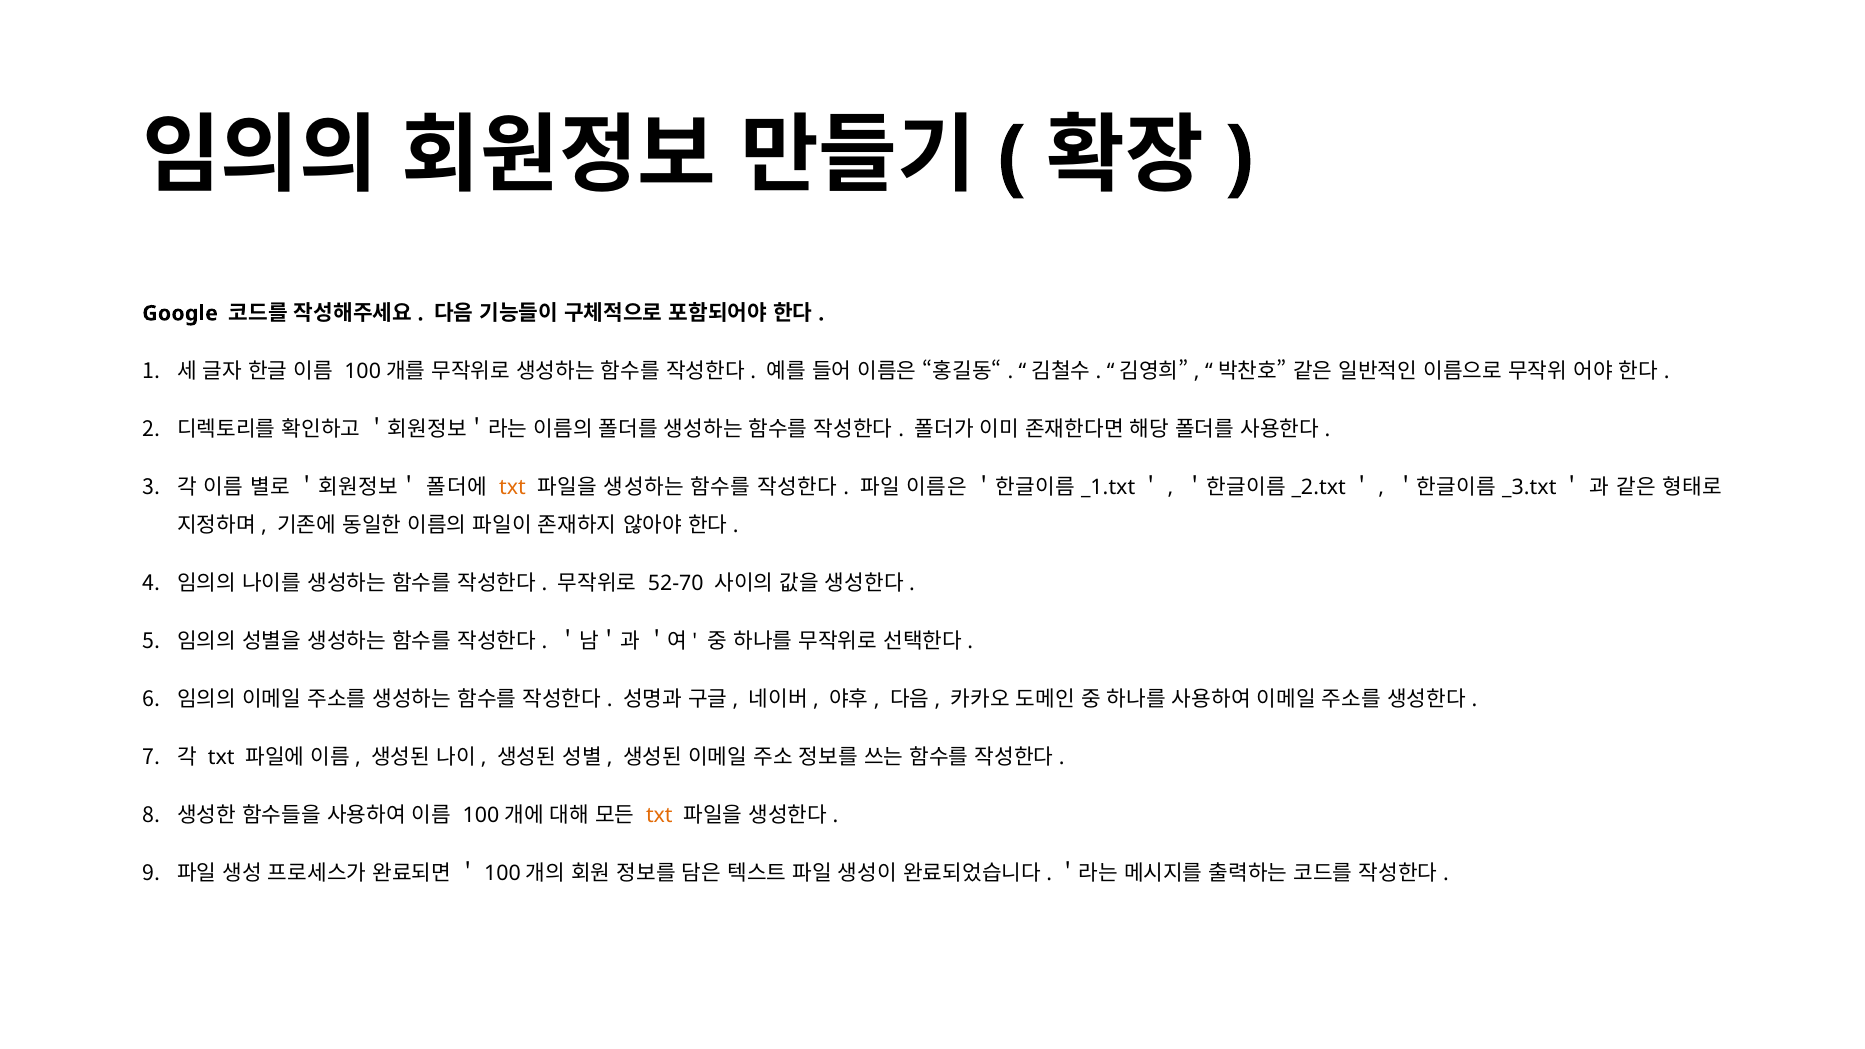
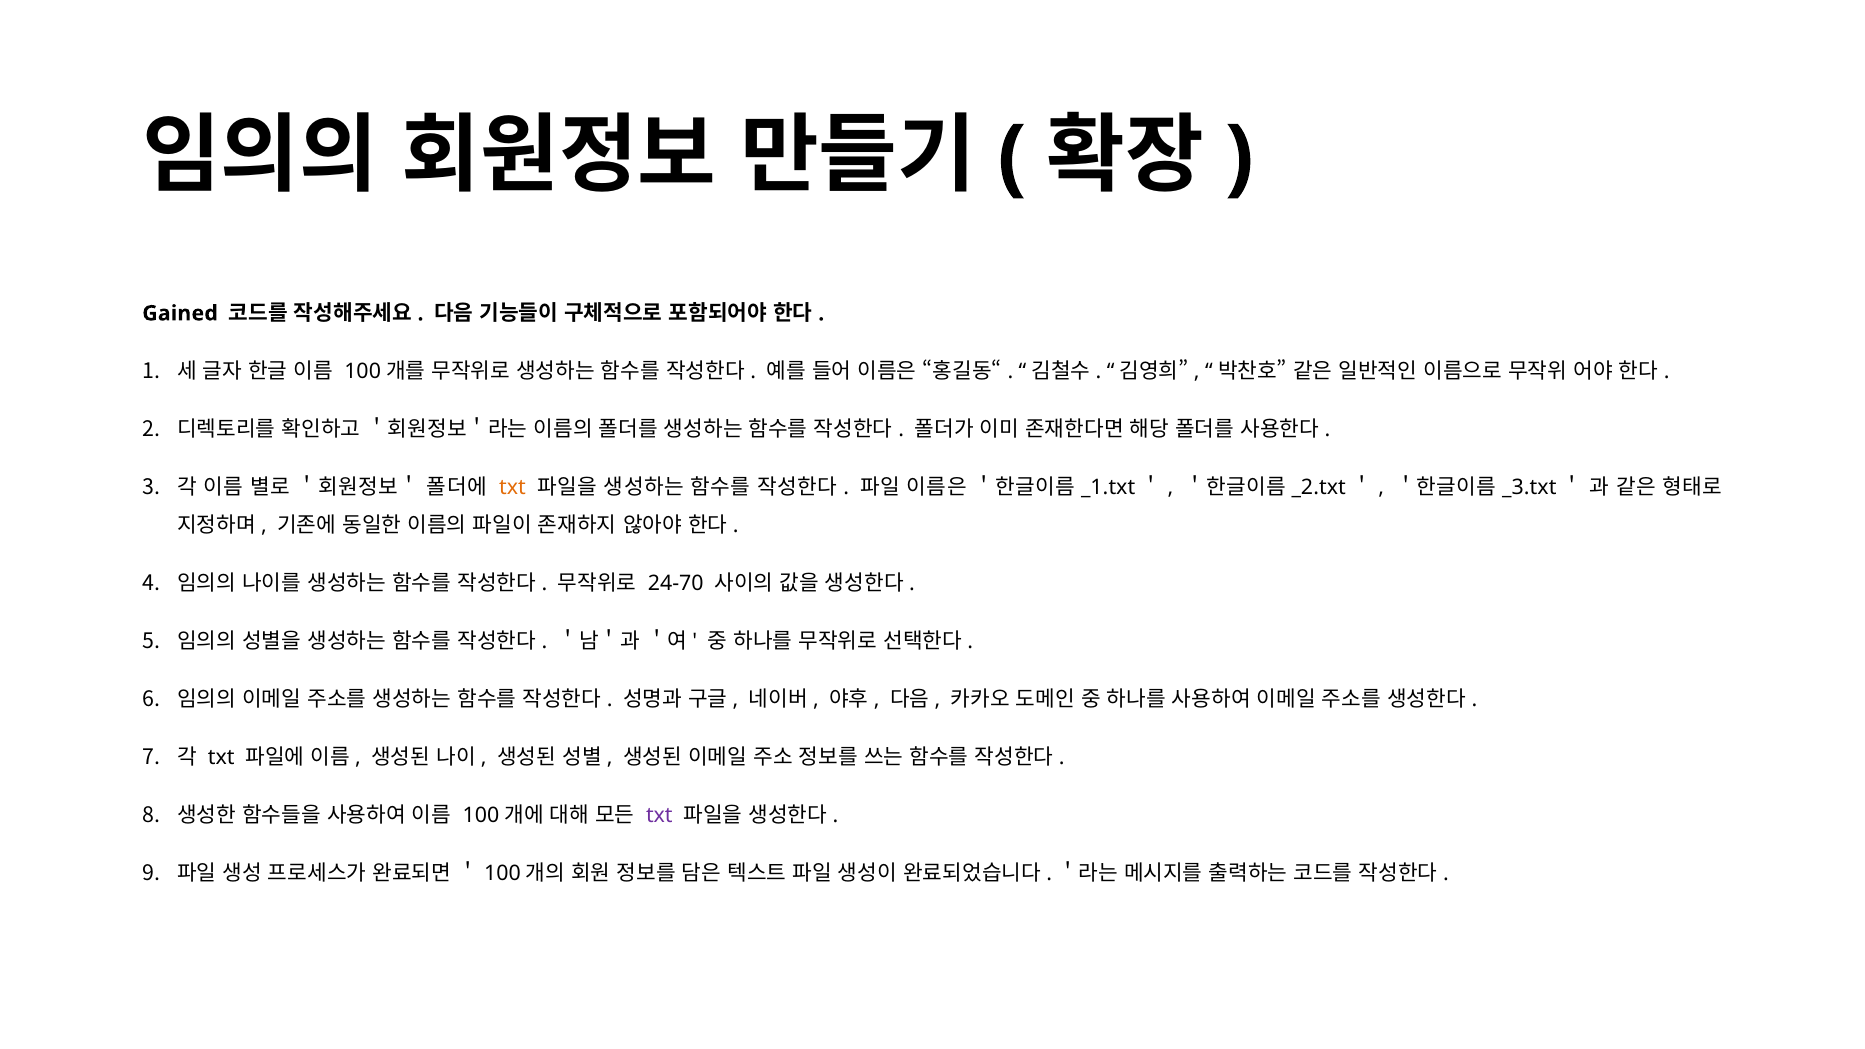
Google: Google -> Gained
52-70: 52-70 -> 24-70
txt at (659, 815) colour: orange -> purple
